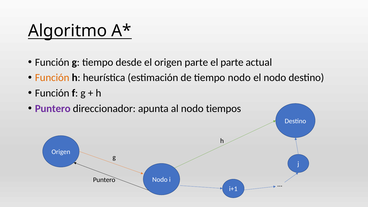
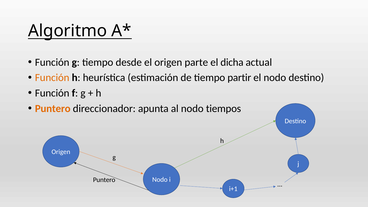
el parte: parte -> dicha
tiempo nodo: nodo -> partir
Puntero at (53, 109) colour: purple -> orange
